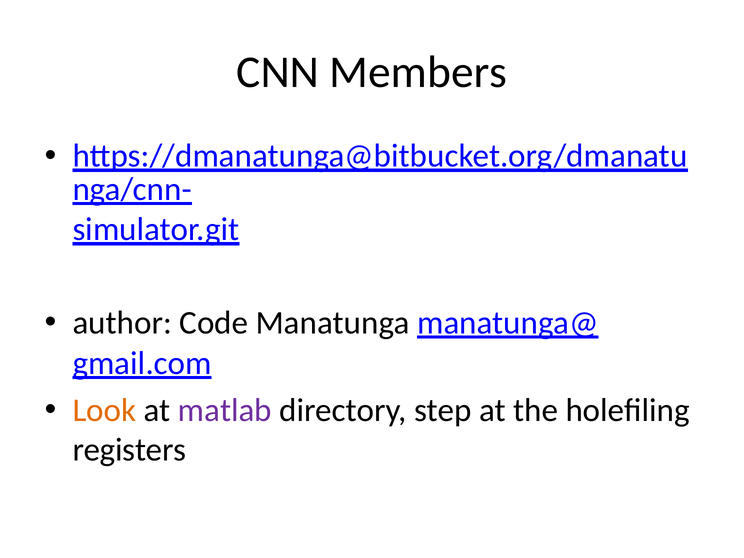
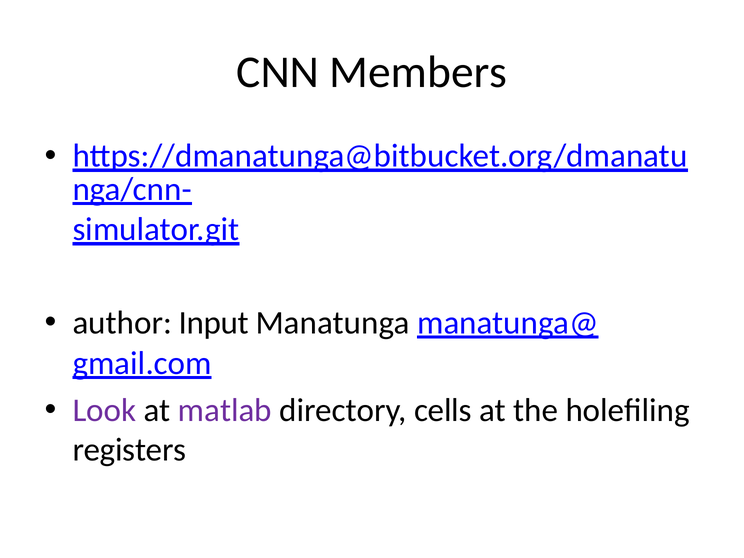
Code: Code -> Input
Look colour: orange -> purple
step: step -> cells
